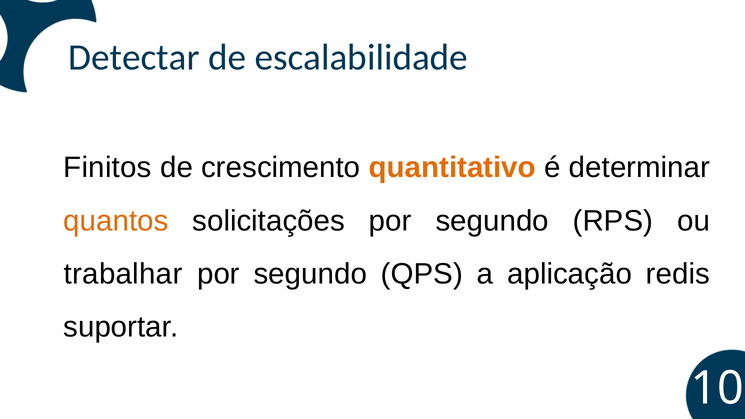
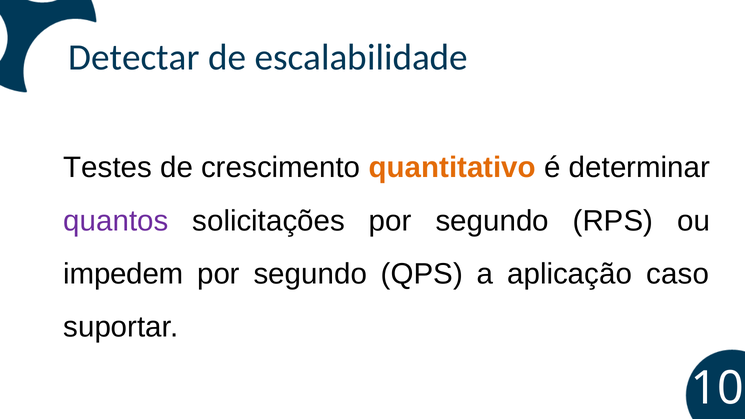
Finitos: Finitos -> Testes
quantos colour: orange -> purple
trabalhar: trabalhar -> impedem
redis: redis -> caso
